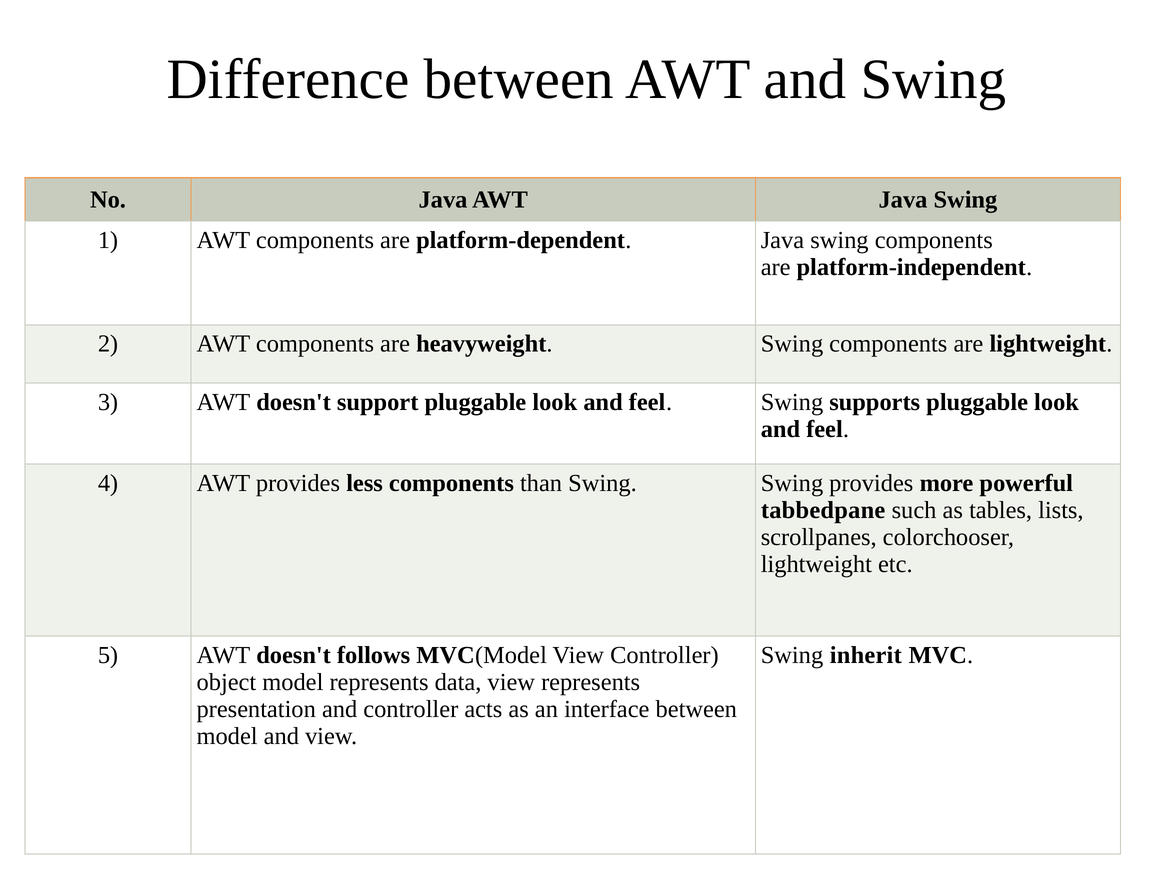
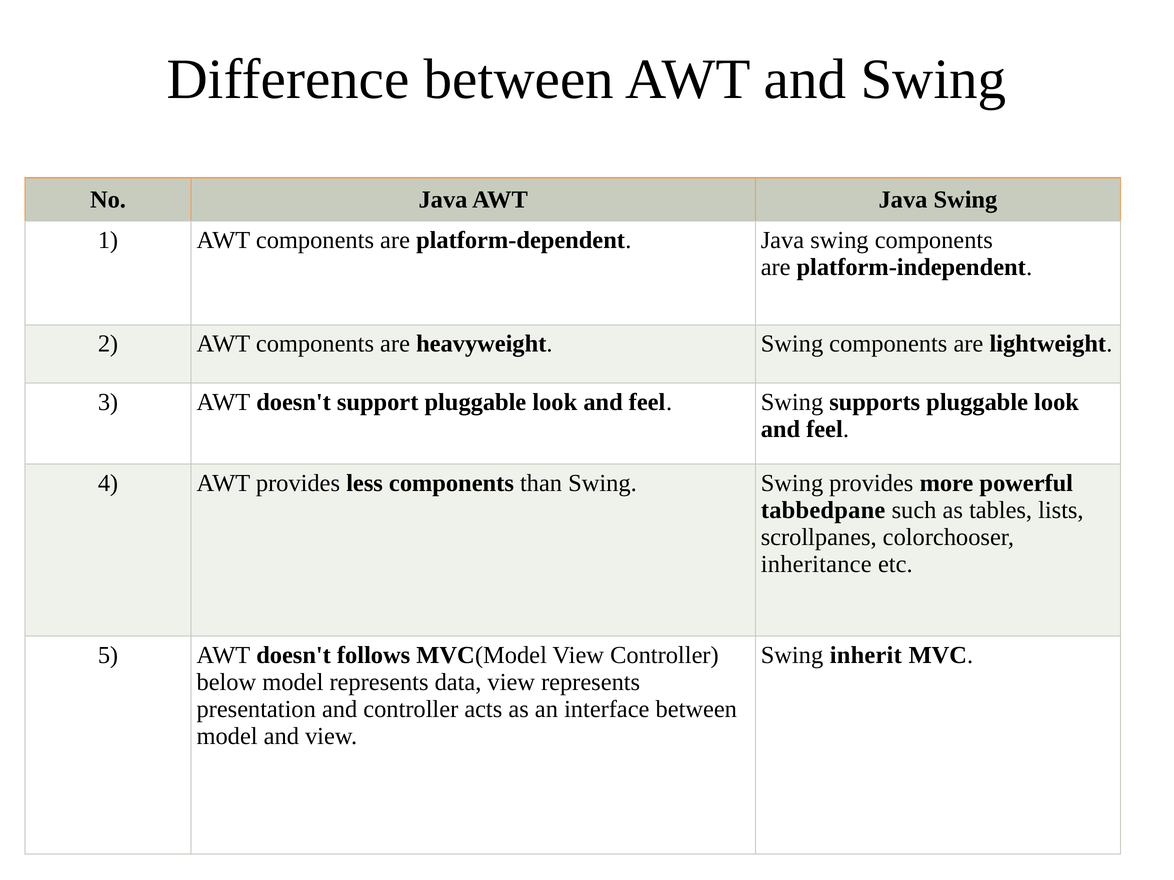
lightweight at (816, 564): lightweight -> inheritance
object: object -> below
